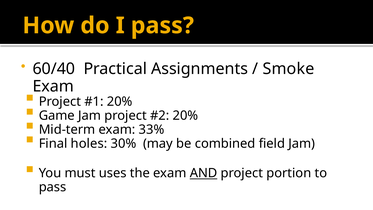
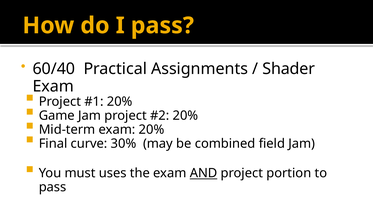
Smoke: Smoke -> Shader
exam 33%: 33% -> 20%
holes: holes -> curve
